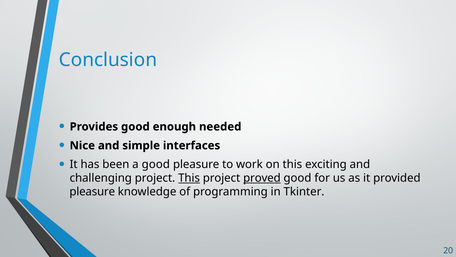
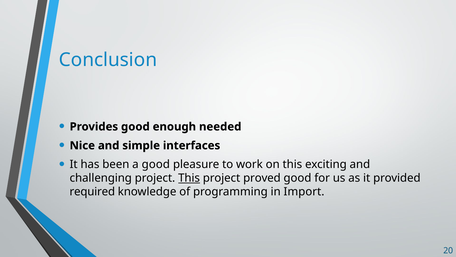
proved underline: present -> none
pleasure at (92, 191): pleasure -> required
Tkinter: Tkinter -> Import
